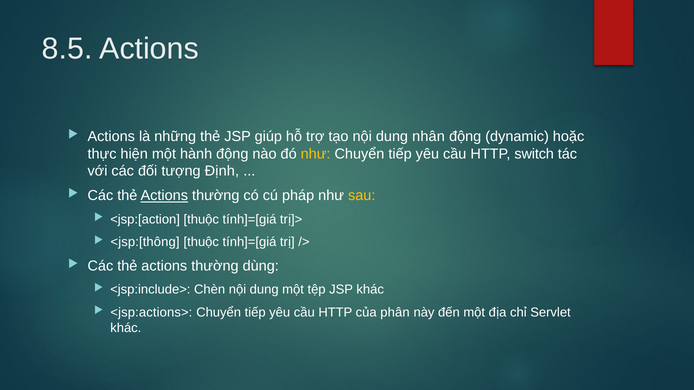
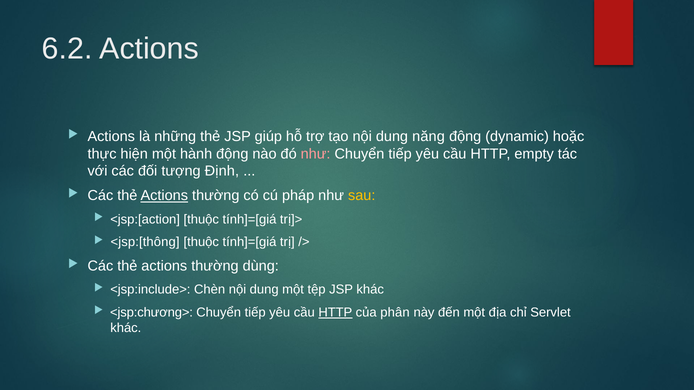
8.5: 8.5 -> 6.2
nhân: nhân -> năng
như at (316, 154) colour: yellow -> pink
switch: switch -> empty
<jsp:actions>: <jsp:actions> -> <jsp:chương>
HTTP at (335, 313) underline: none -> present
